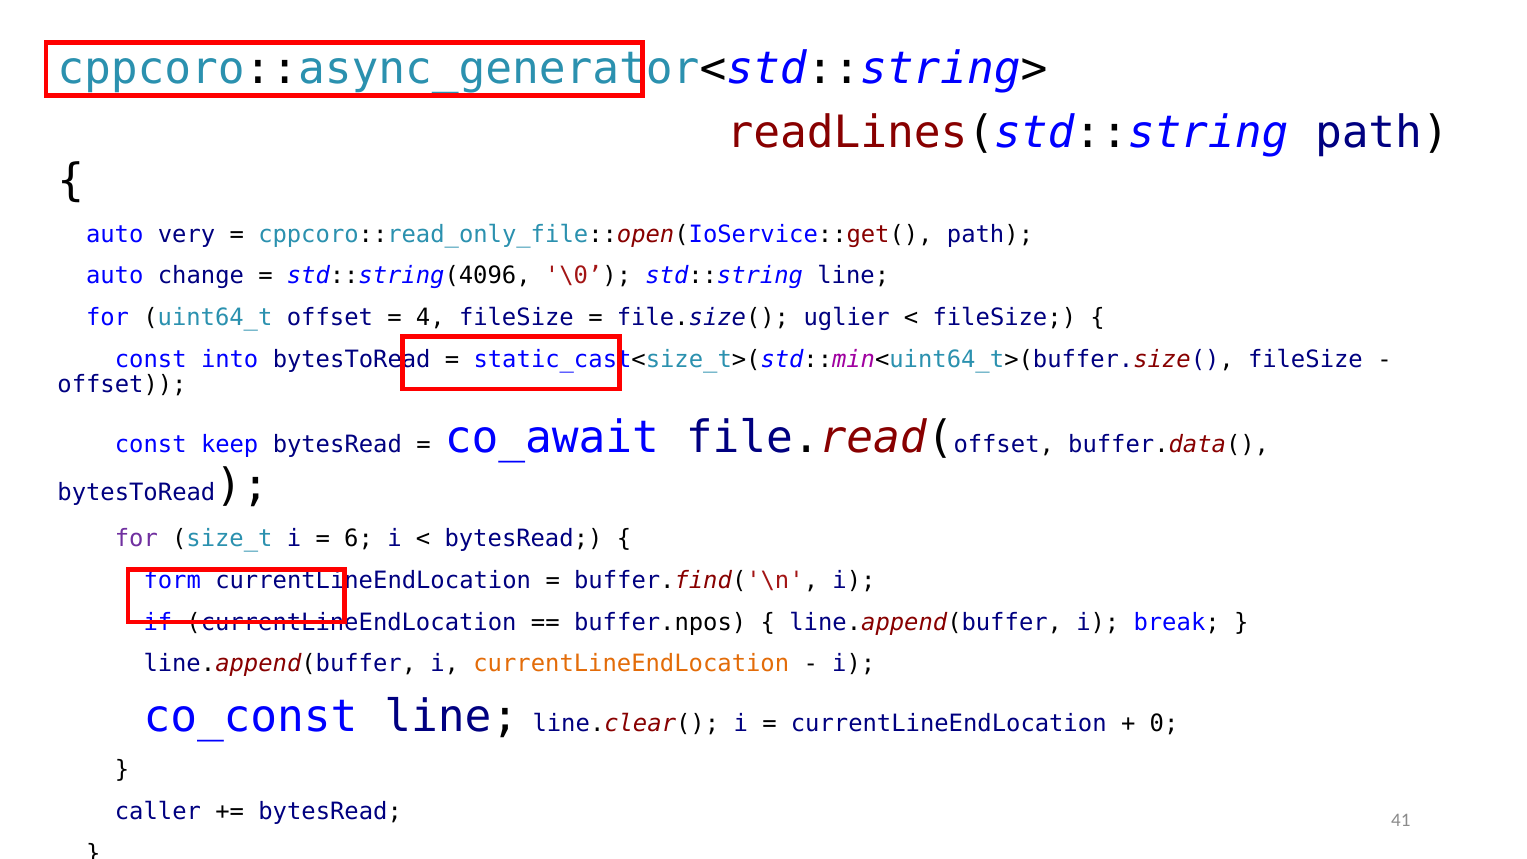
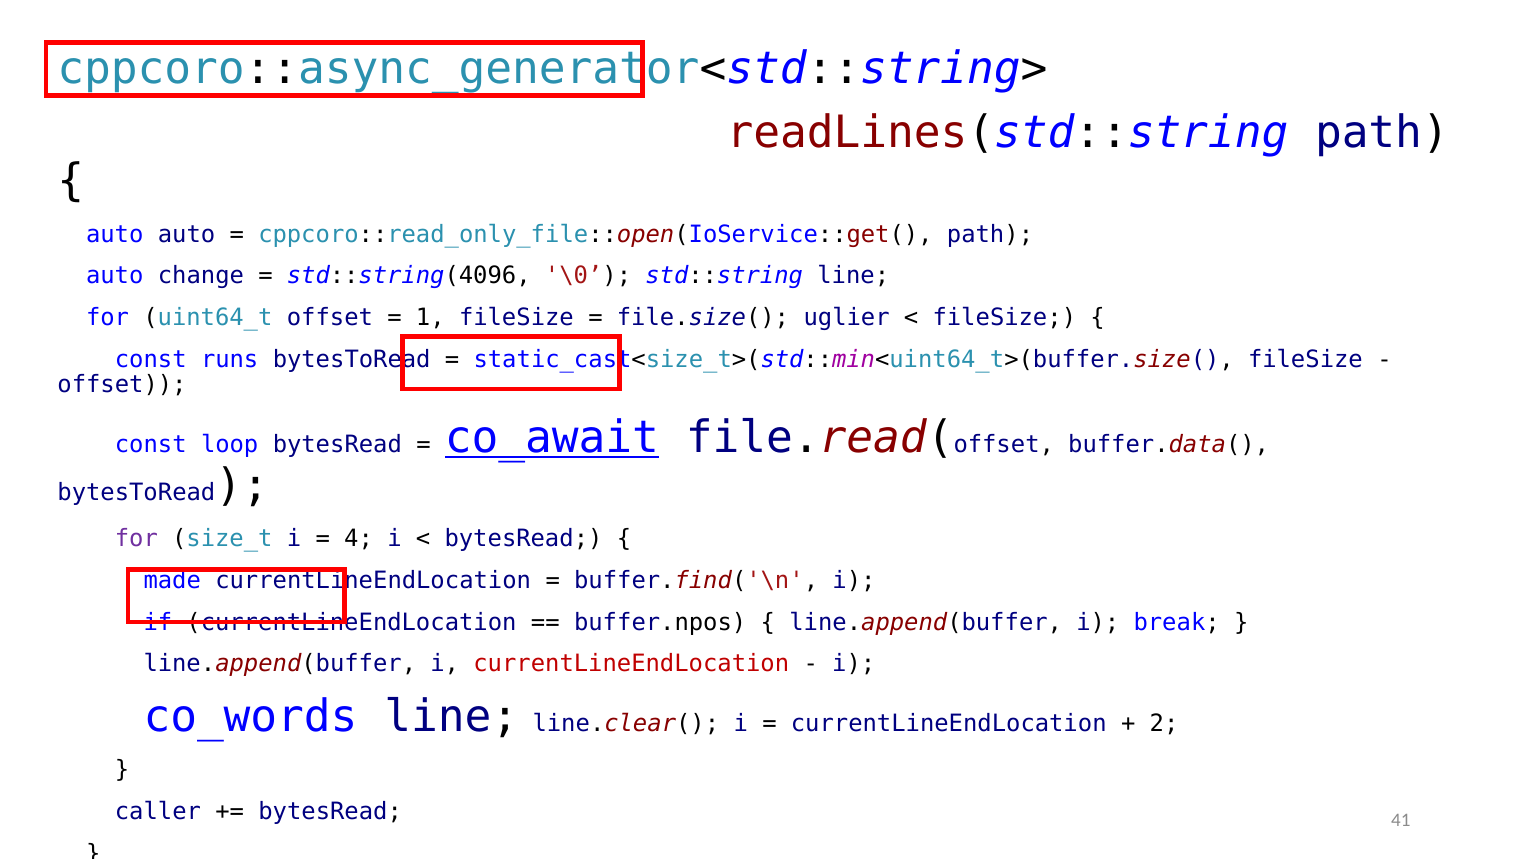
auto very: very -> auto
4: 4 -> 1
into: into -> runs
keep: keep -> loop
co_await underline: none -> present
6: 6 -> 4
form: form -> made
currentLineEndLocation at (631, 664) colour: orange -> red
co_const: co_const -> co_words
0: 0 -> 2
